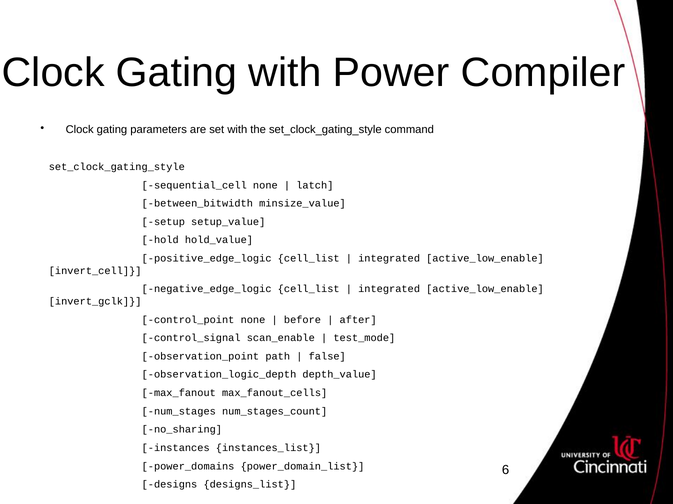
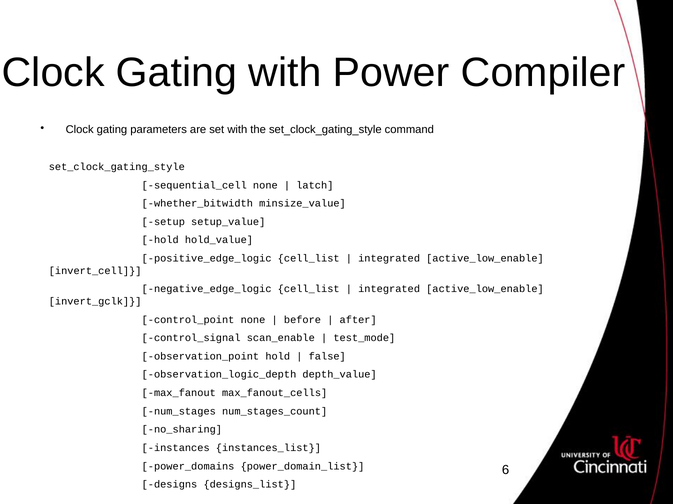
between_bitwidth: between_bitwidth -> whether_bitwidth
observation_point path: path -> hold
